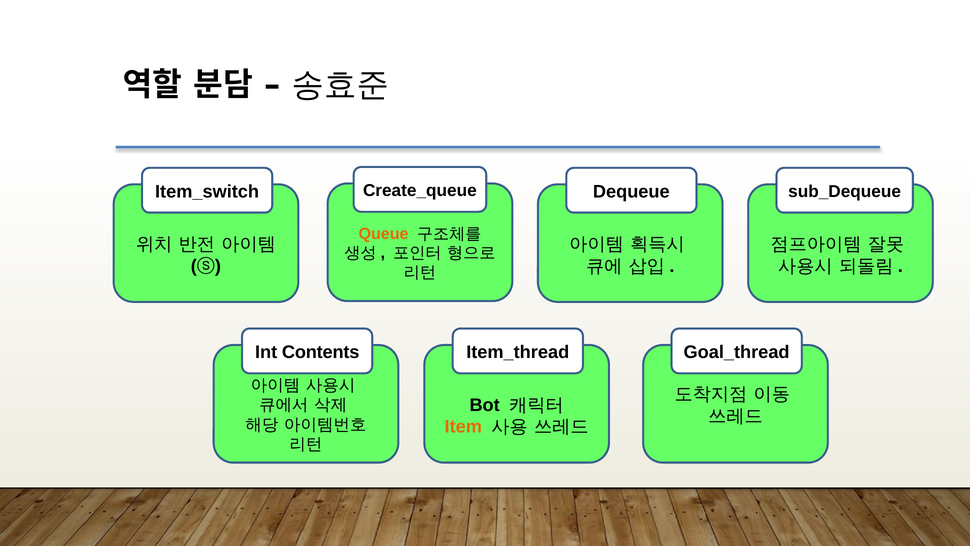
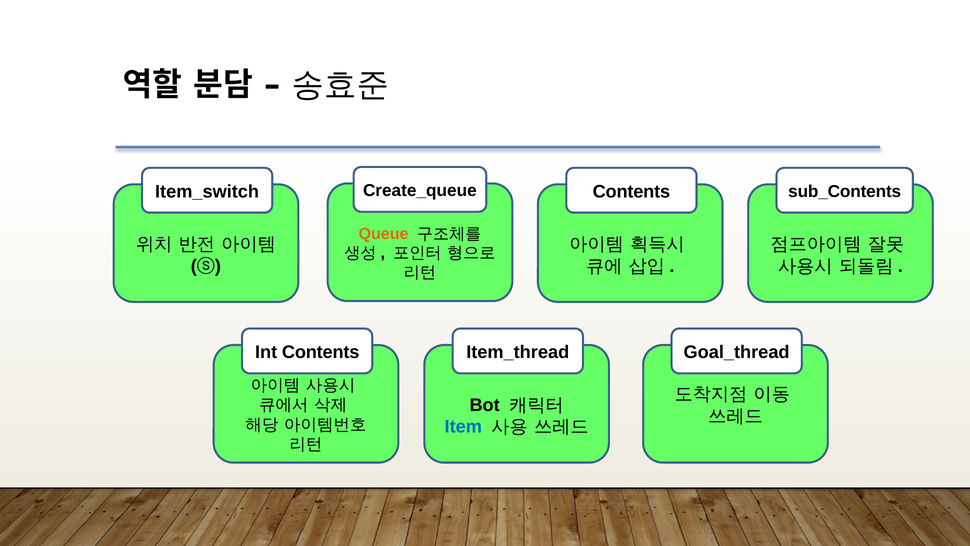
Dequeue at (631, 191): Dequeue -> Contents
sub_Dequeue: sub_Dequeue -> sub_Contents
Item colour: orange -> blue
